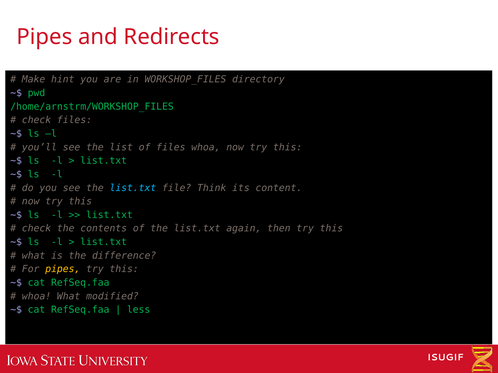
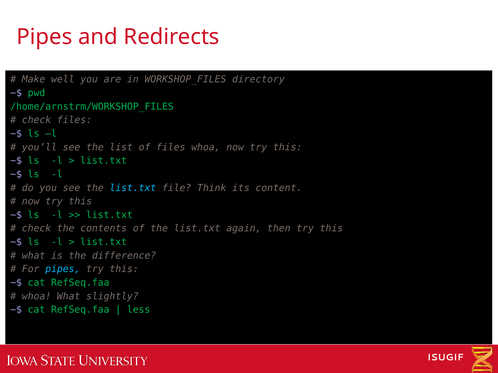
hint: hint -> well
pipes at (63, 269) colour: yellow -> light blue
modified: modified -> slightly
